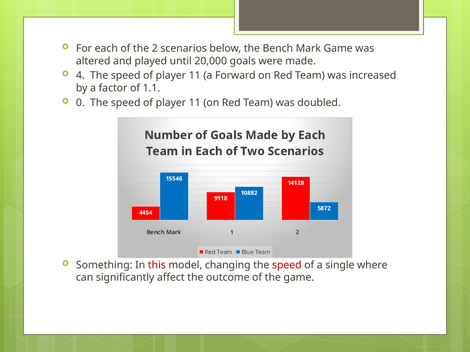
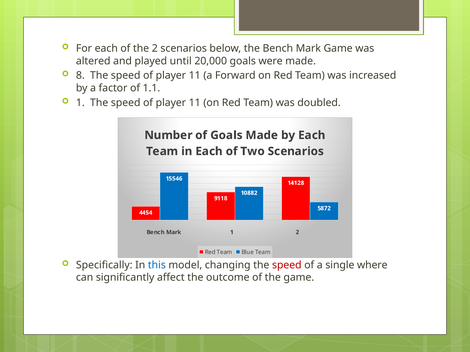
4: 4 -> 8
0 at (80, 103): 0 -> 1
Something: Something -> Specifically
this colour: red -> blue
